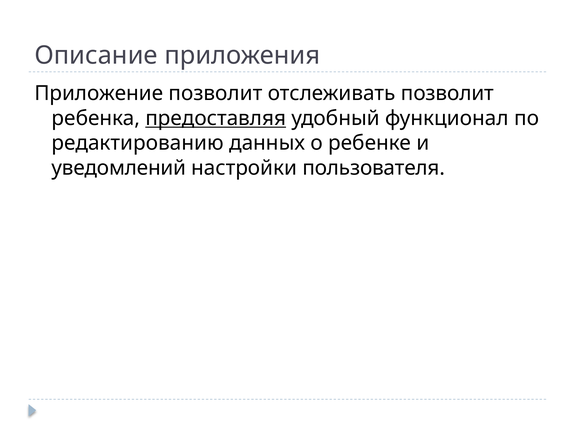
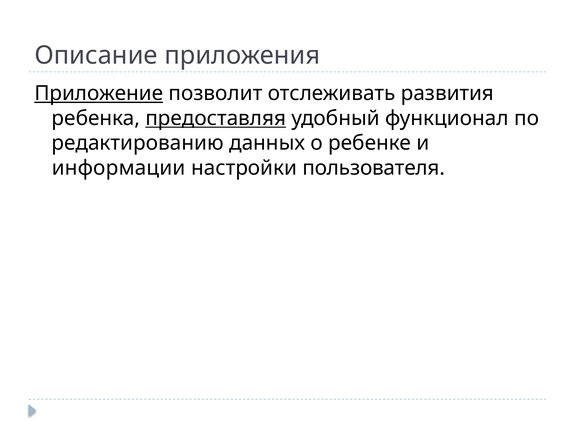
Приложение underline: none -> present
отслеживать позволит: позволит -> развития
уведомлений: уведомлений -> информации
